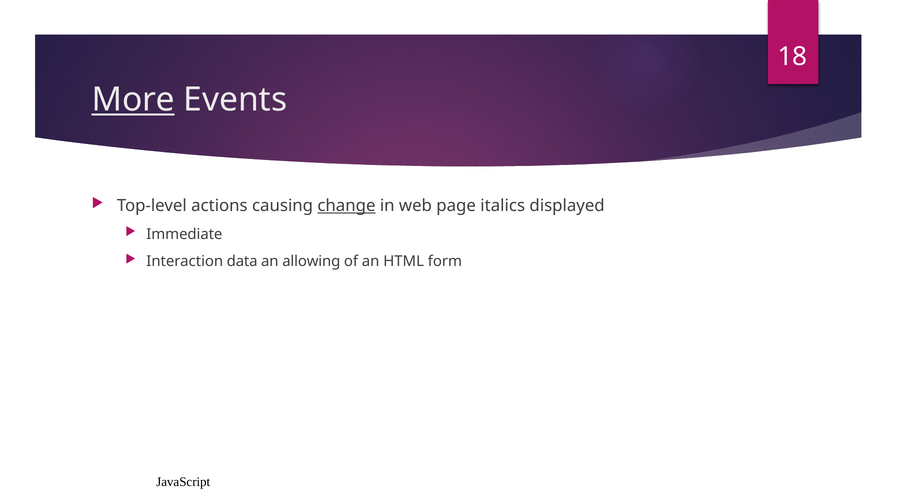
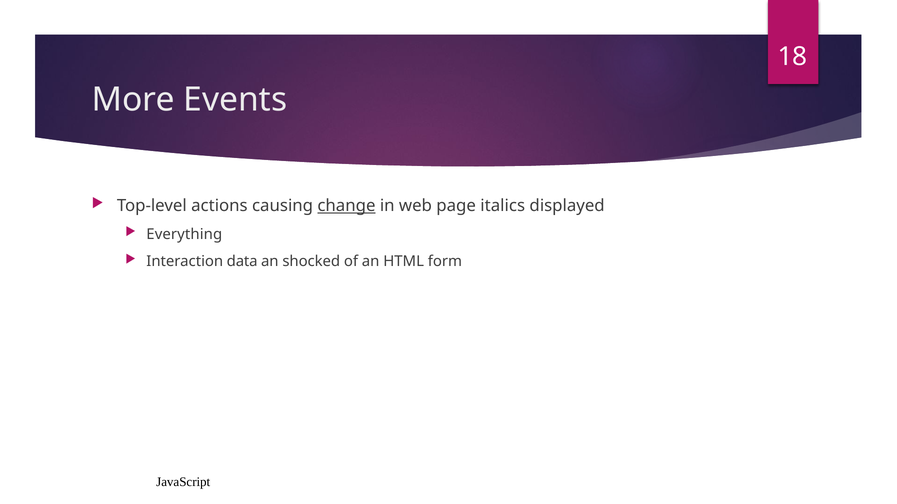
More underline: present -> none
Immediate: Immediate -> Everything
allowing: allowing -> shocked
